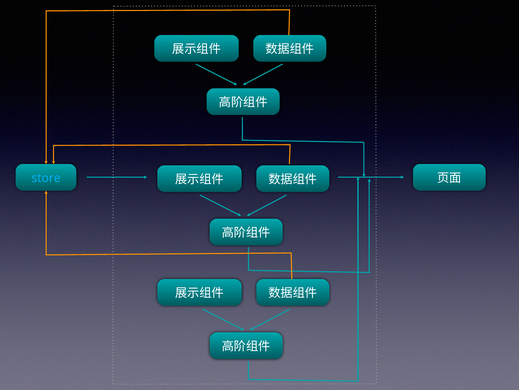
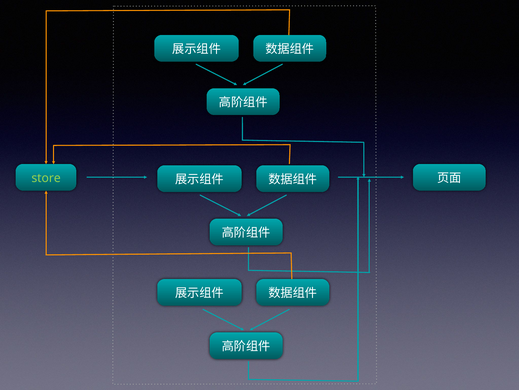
store colour: light blue -> light green
